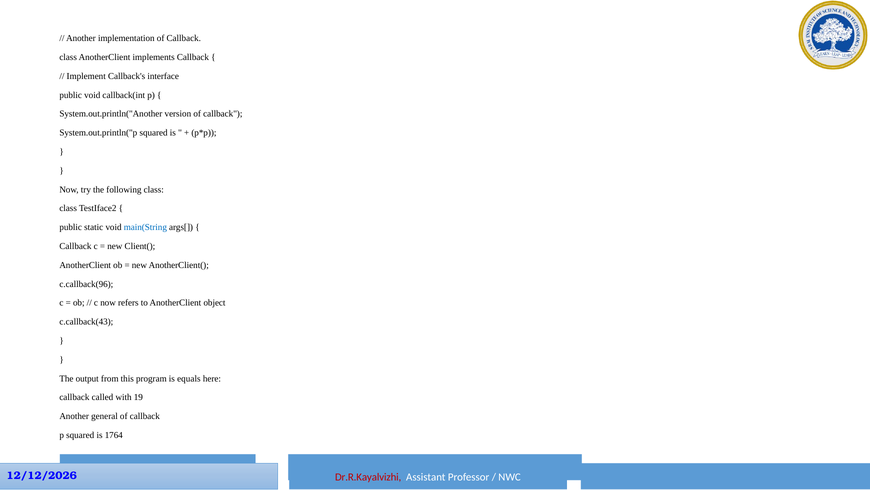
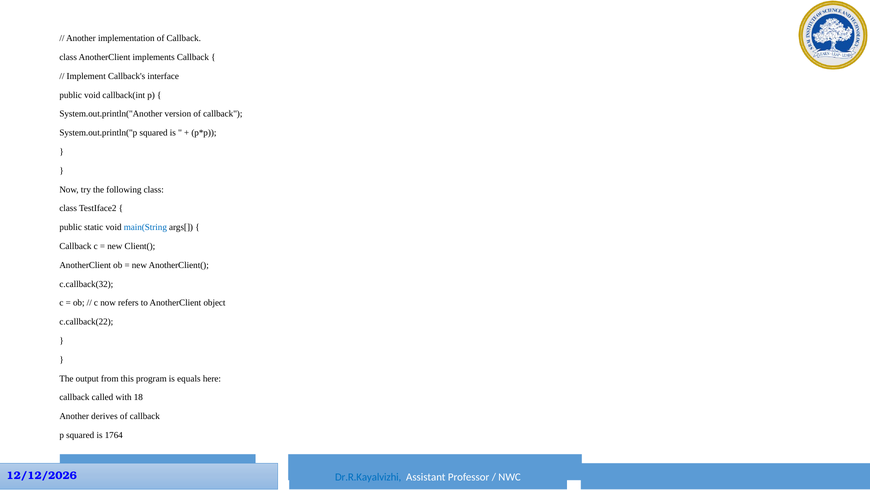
c.callback(96: c.callback(96 -> c.callback(32
c.callback(43: c.callback(43 -> c.callback(22
19: 19 -> 18
general: general -> derives
Dr.R.Kayalvizhi colour: red -> blue
